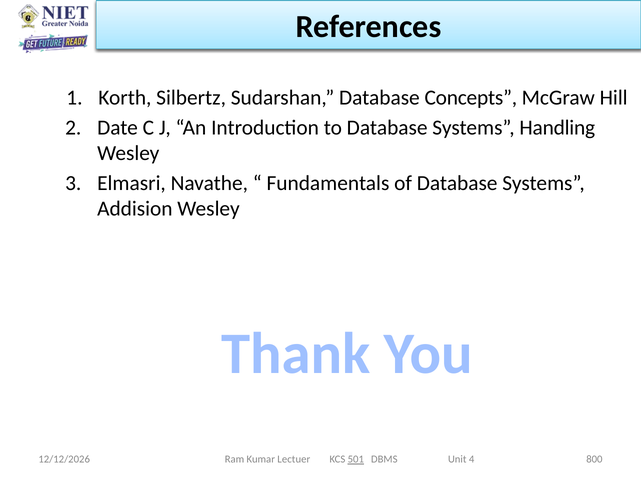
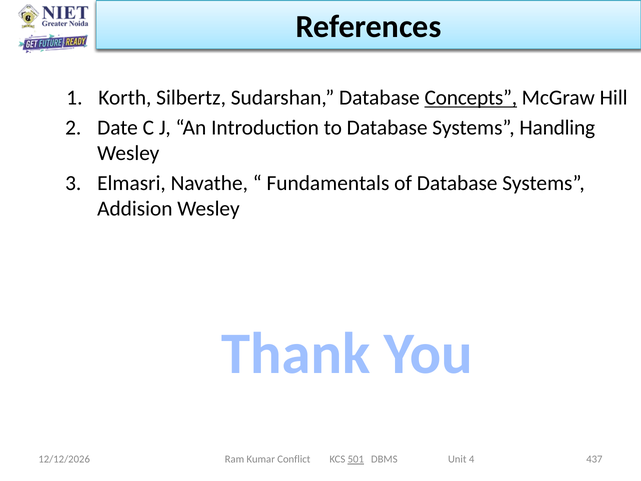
Concepts underline: none -> present
Lectuer: Lectuer -> Conflict
800: 800 -> 437
